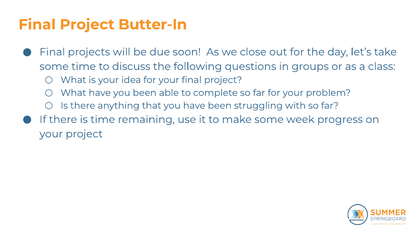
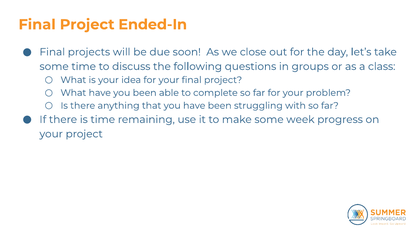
Butter-In: Butter-In -> Ended-In
